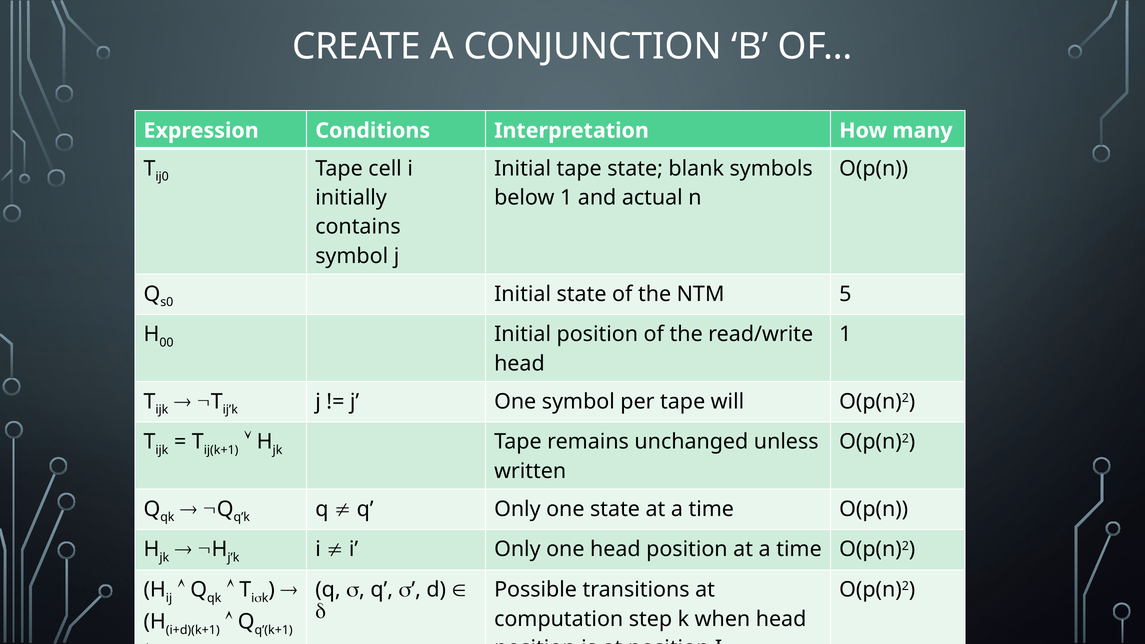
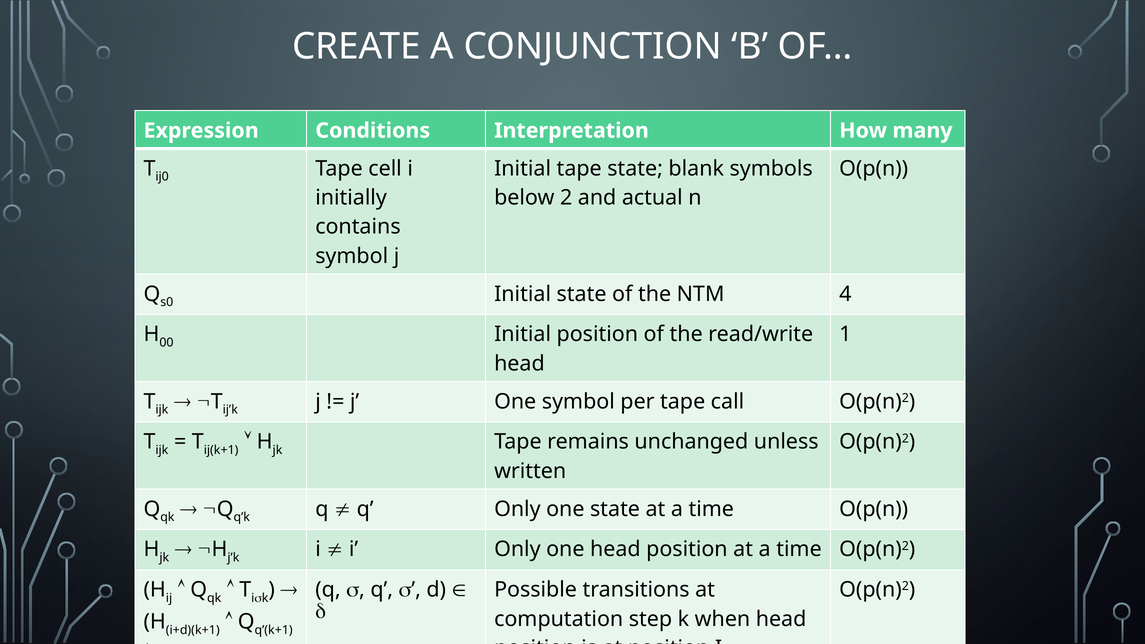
below 1: 1 -> 2
5: 5 -> 4
will: will -> call
